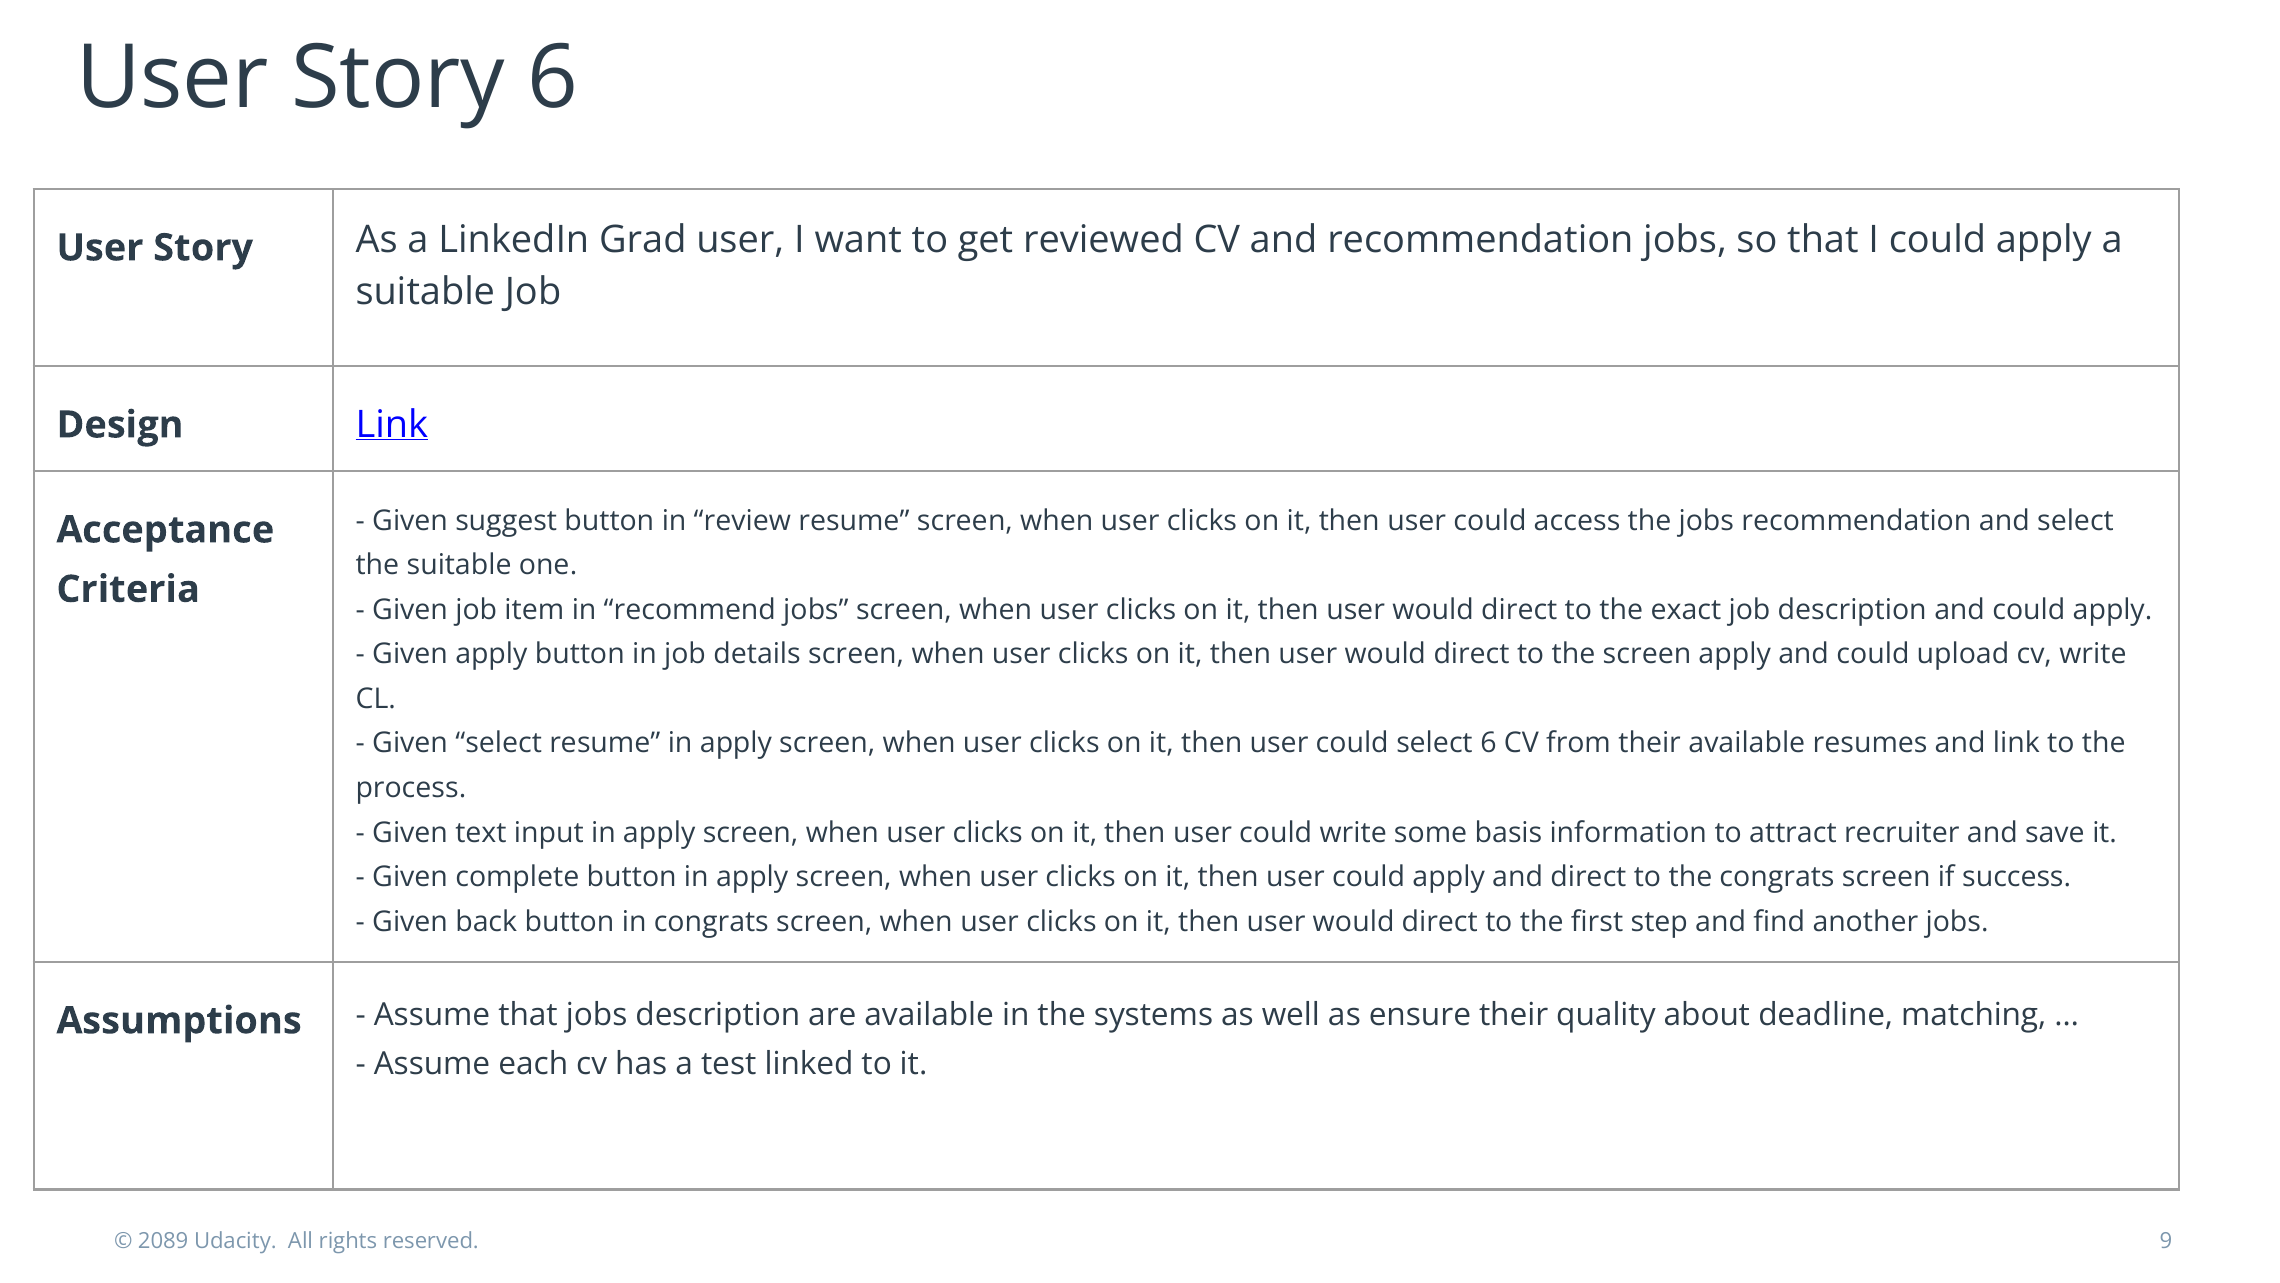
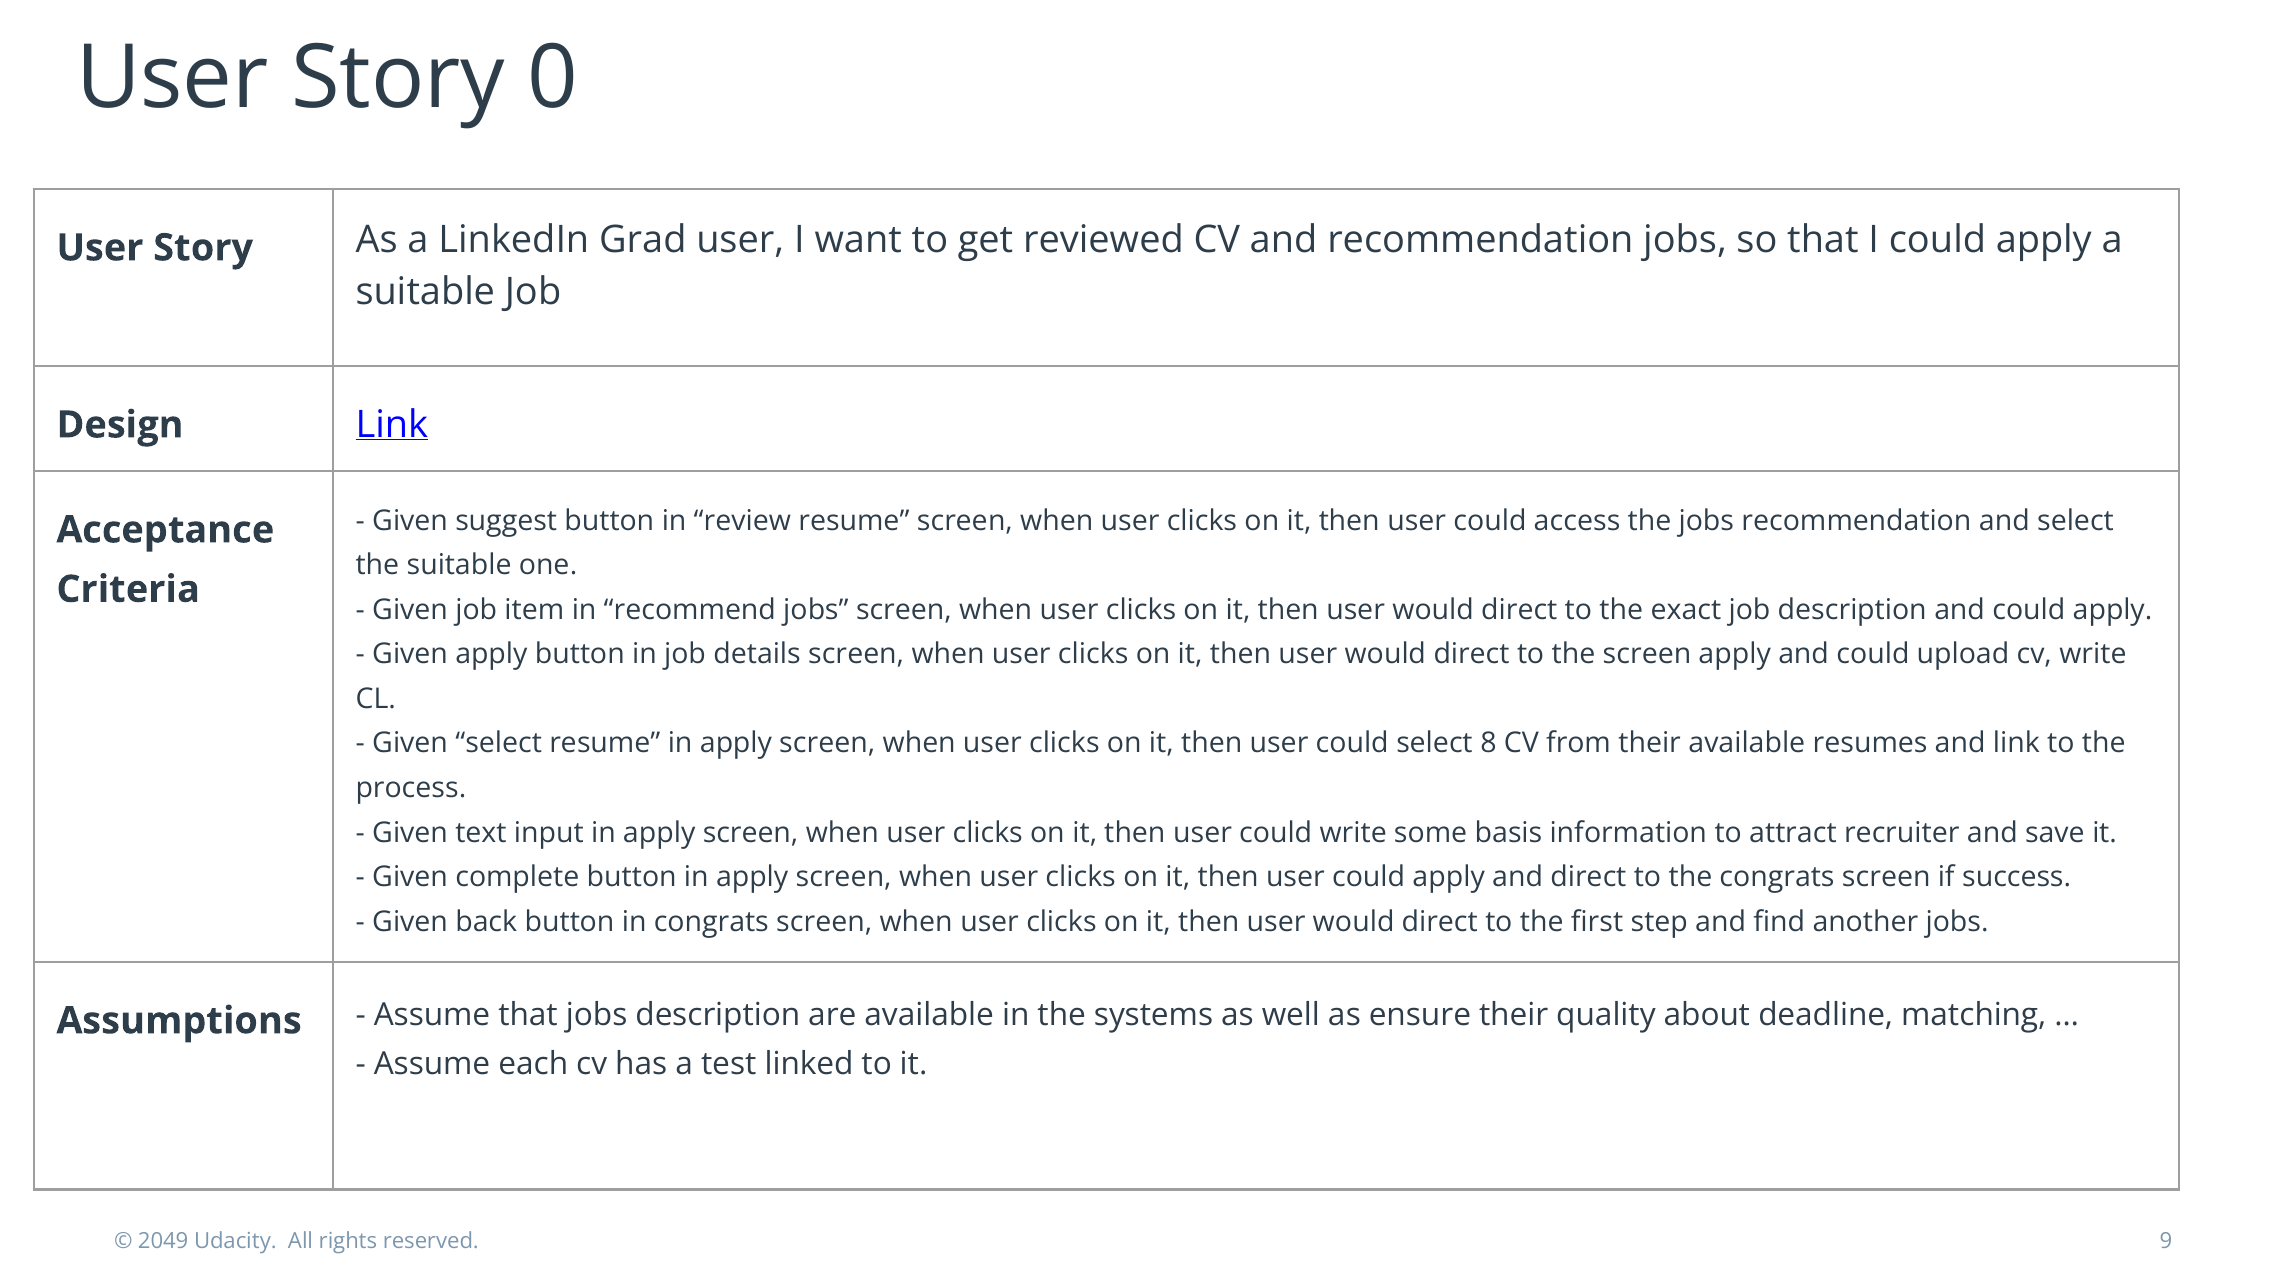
Story 6: 6 -> 0
select 6: 6 -> 8
2089: 2089 -> 2049
